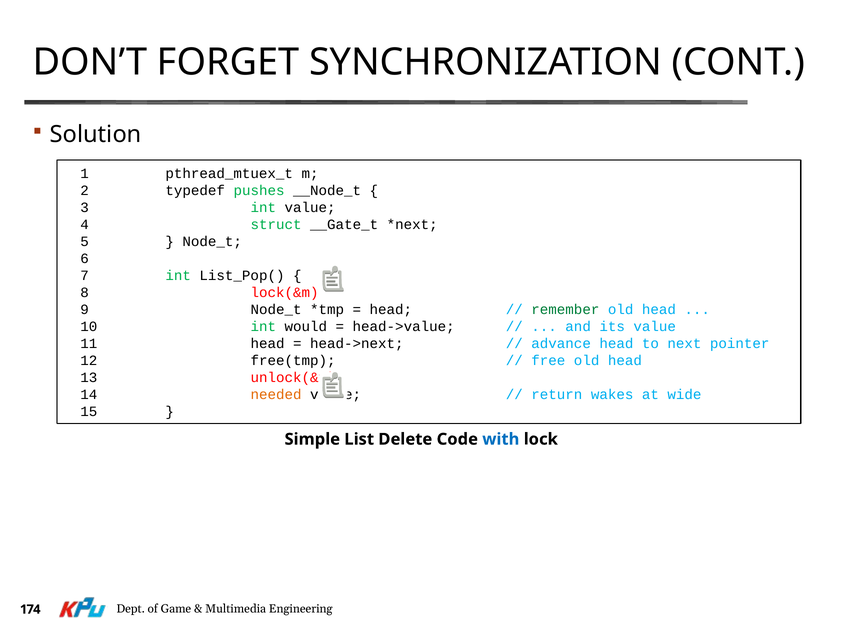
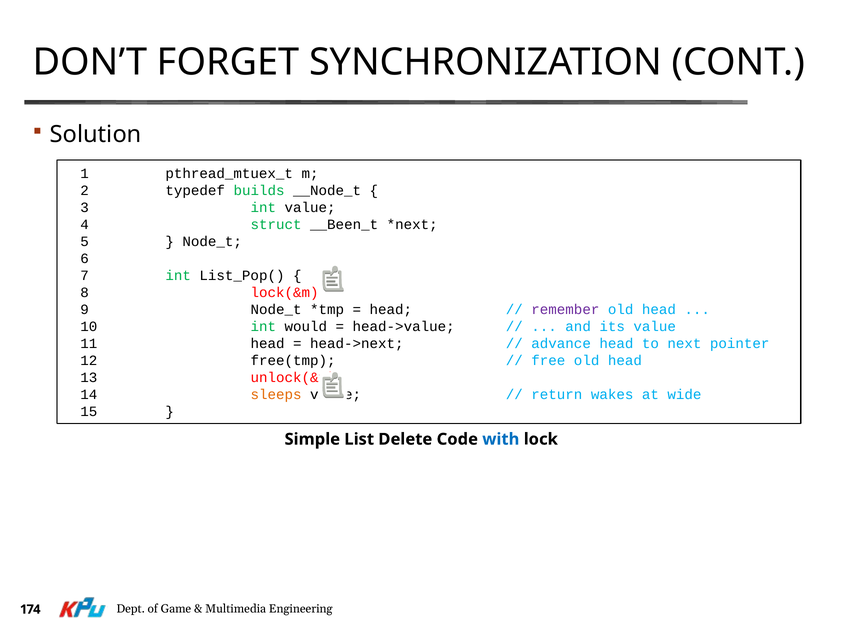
pushes: pushes -> builds
__Gate_t: __Gate_t -> __Been_t
remember colour: green -> purple
needed: needed -> sleeps
